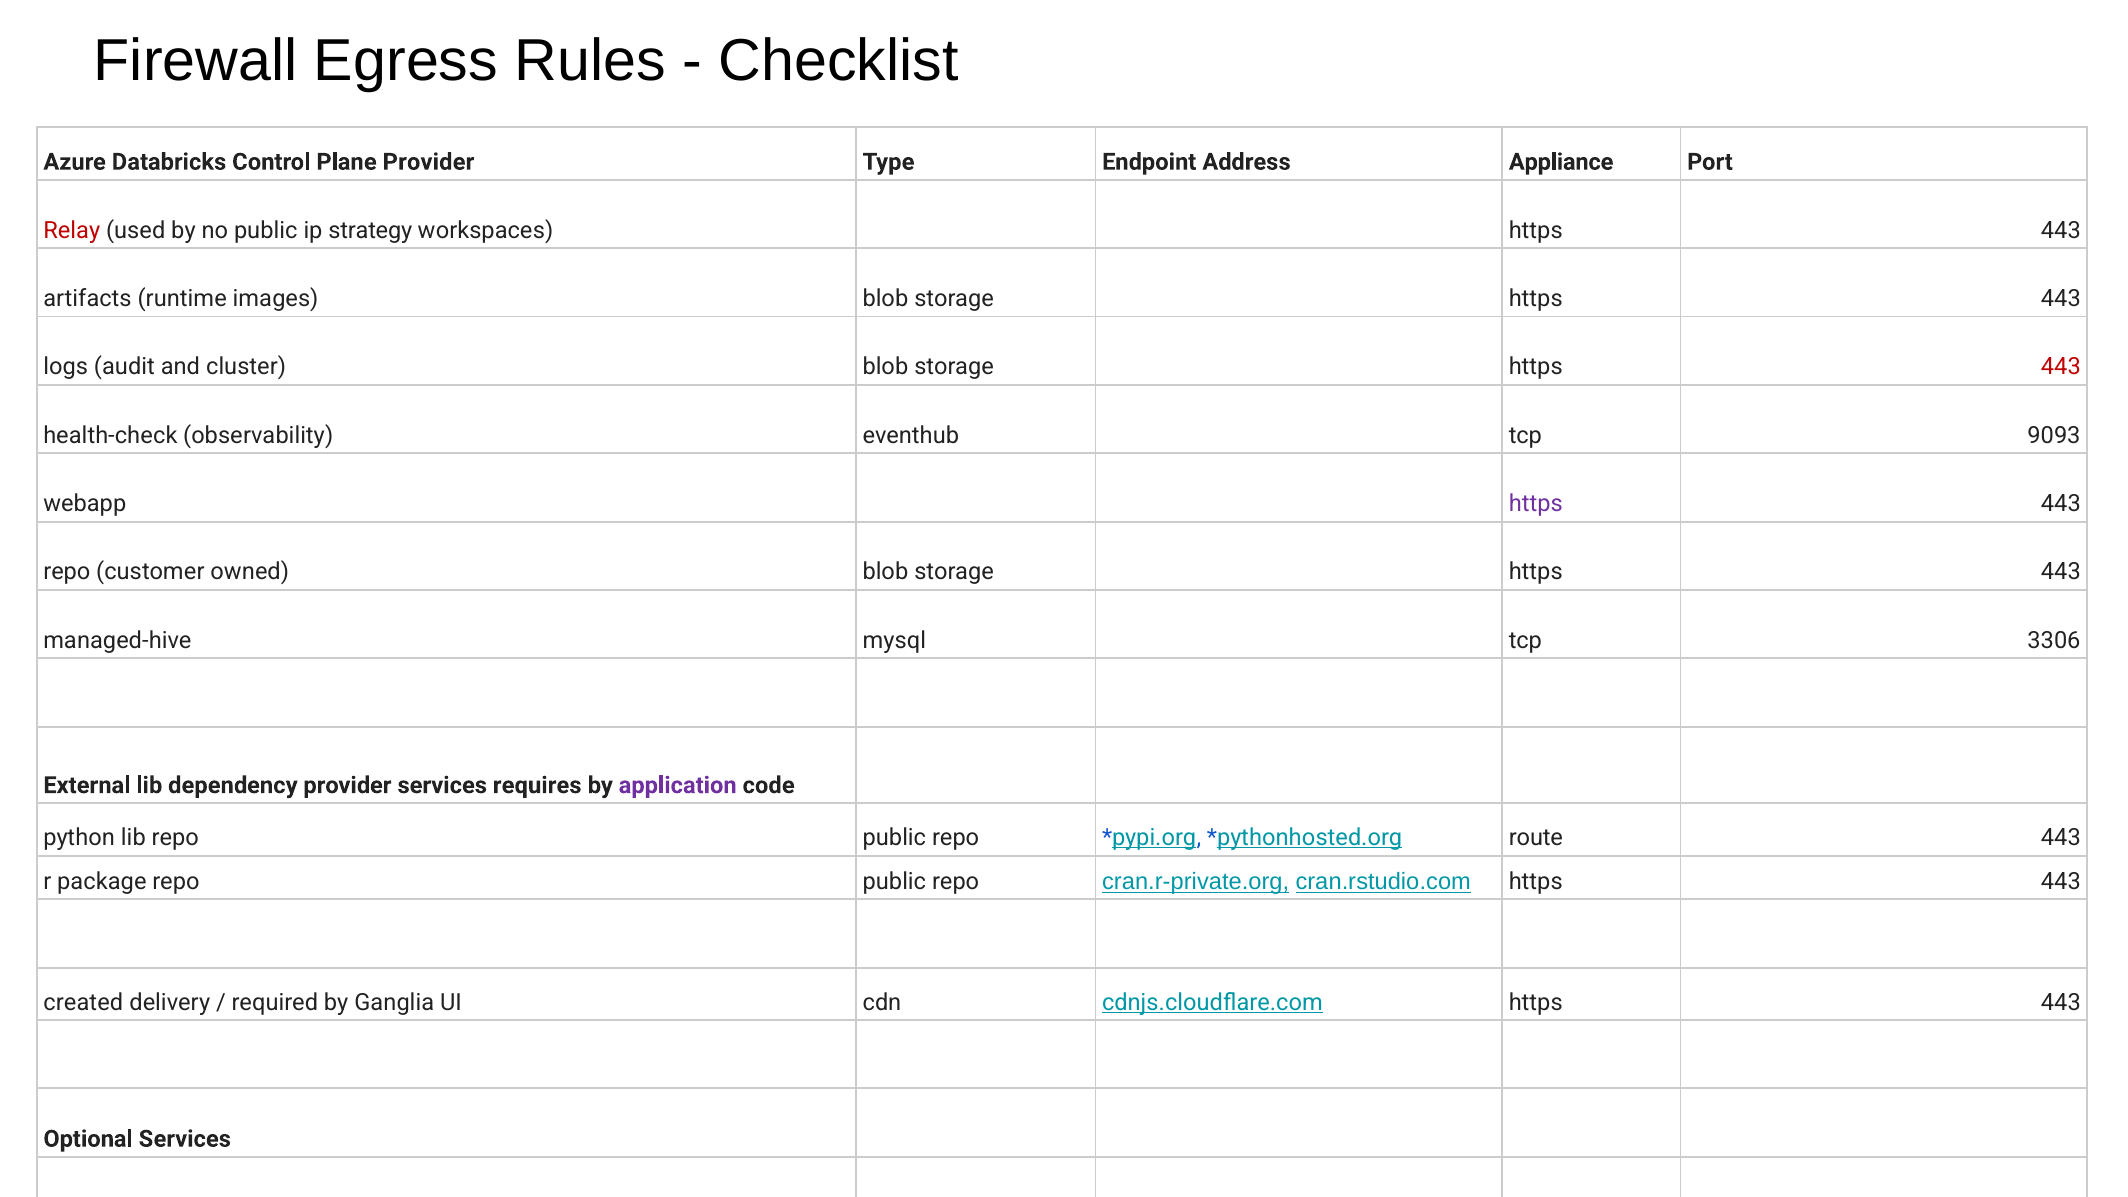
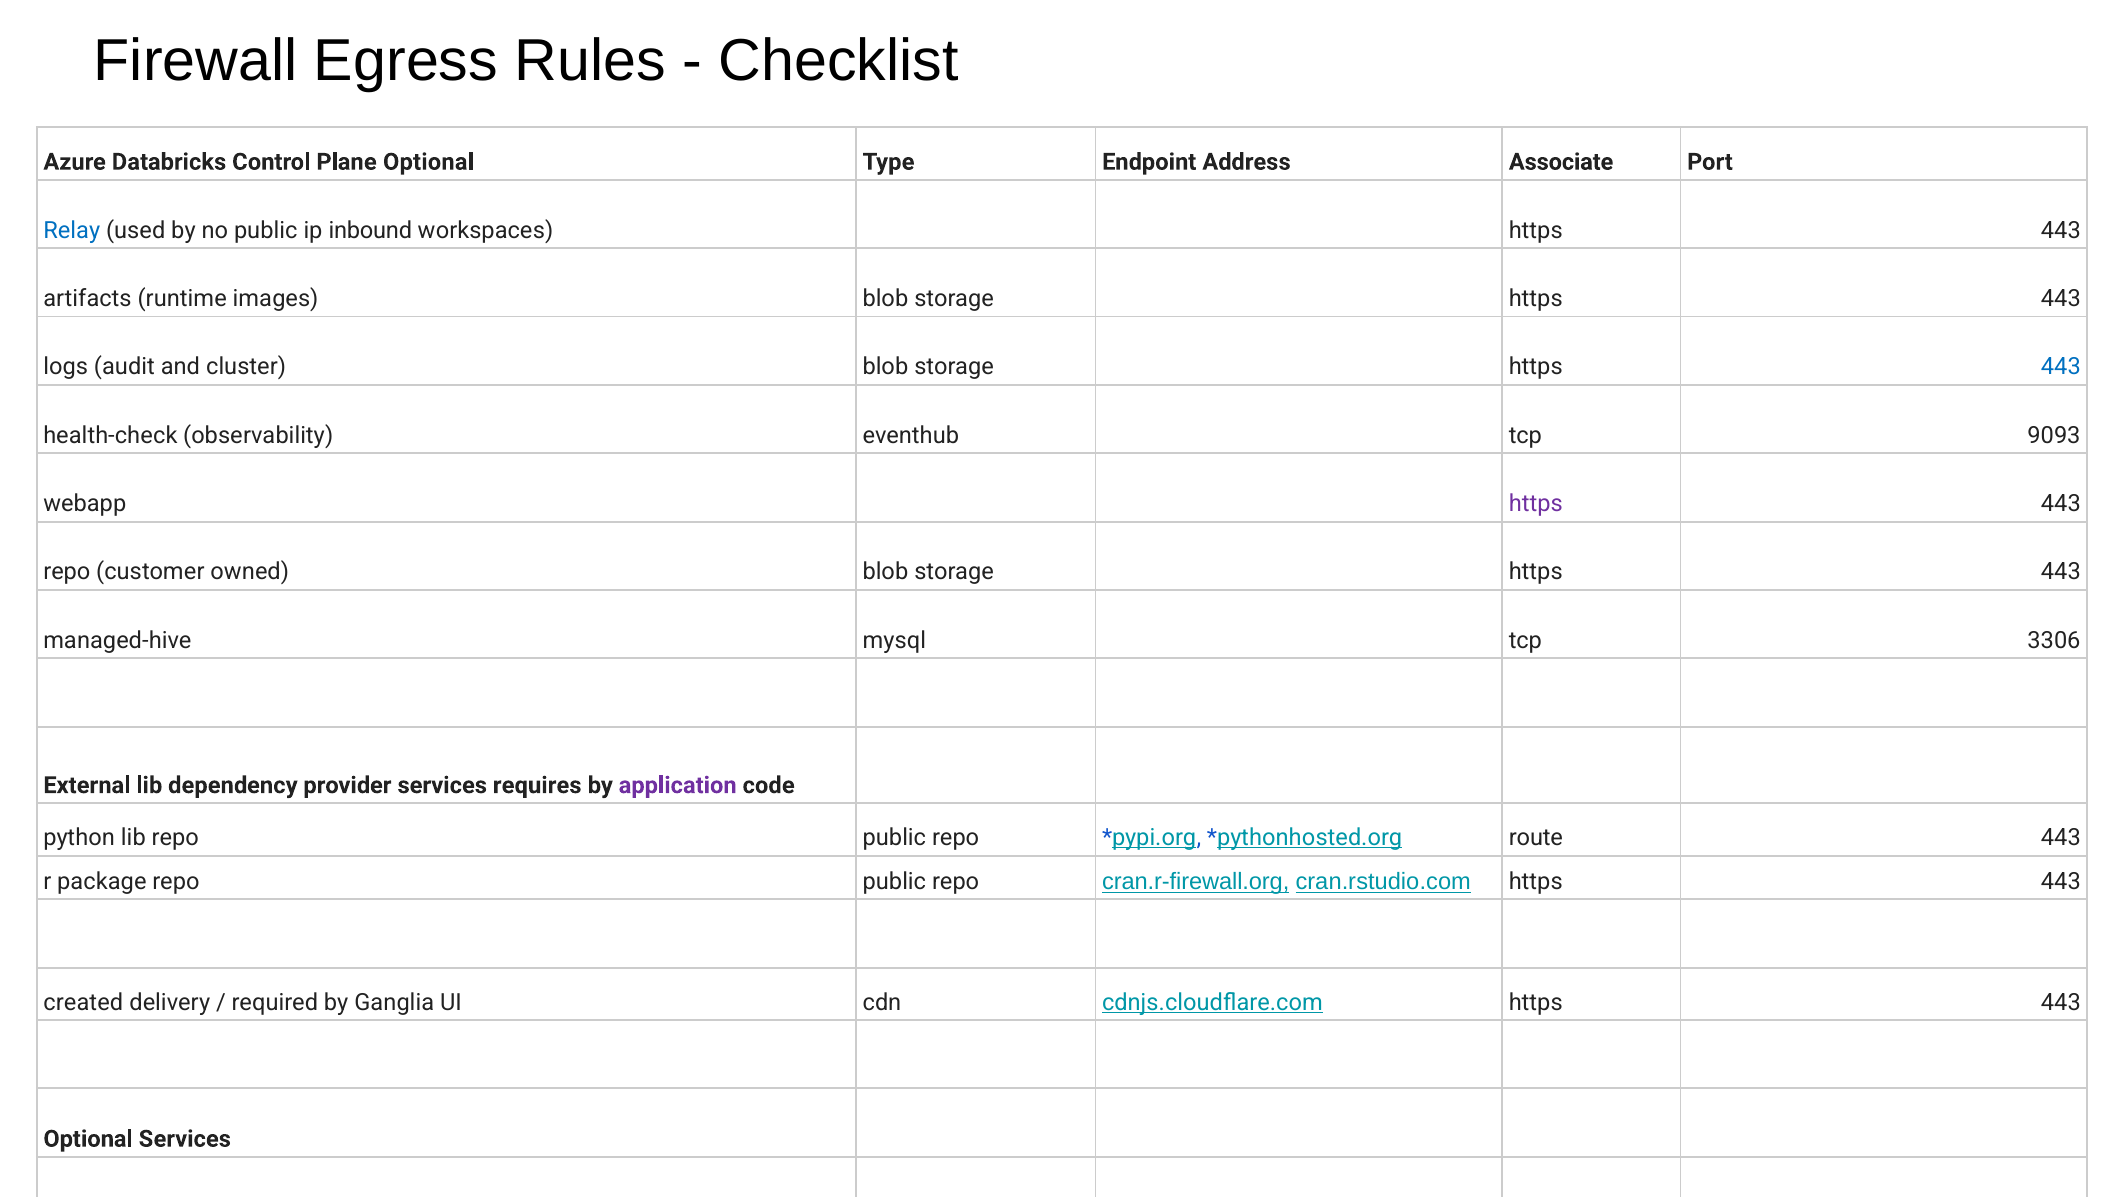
Plane Provider: Provider -> Optional
Appliance: Appliance -> Associate
Relay colour: red -> blue
strategy: strategy -> inbound
443 at (2061, 367) colour: red -> blue
cran.r-private.org: cran.r-private.org -> cran.r-firewall.org
